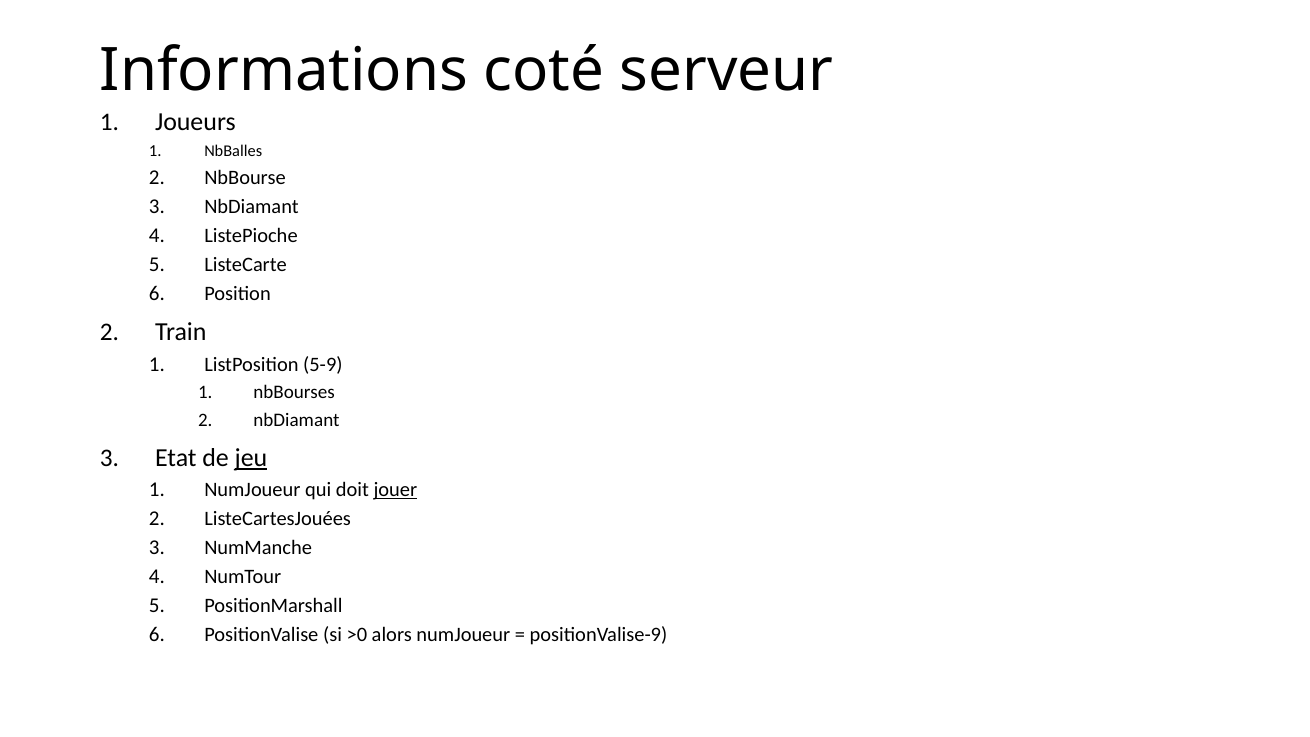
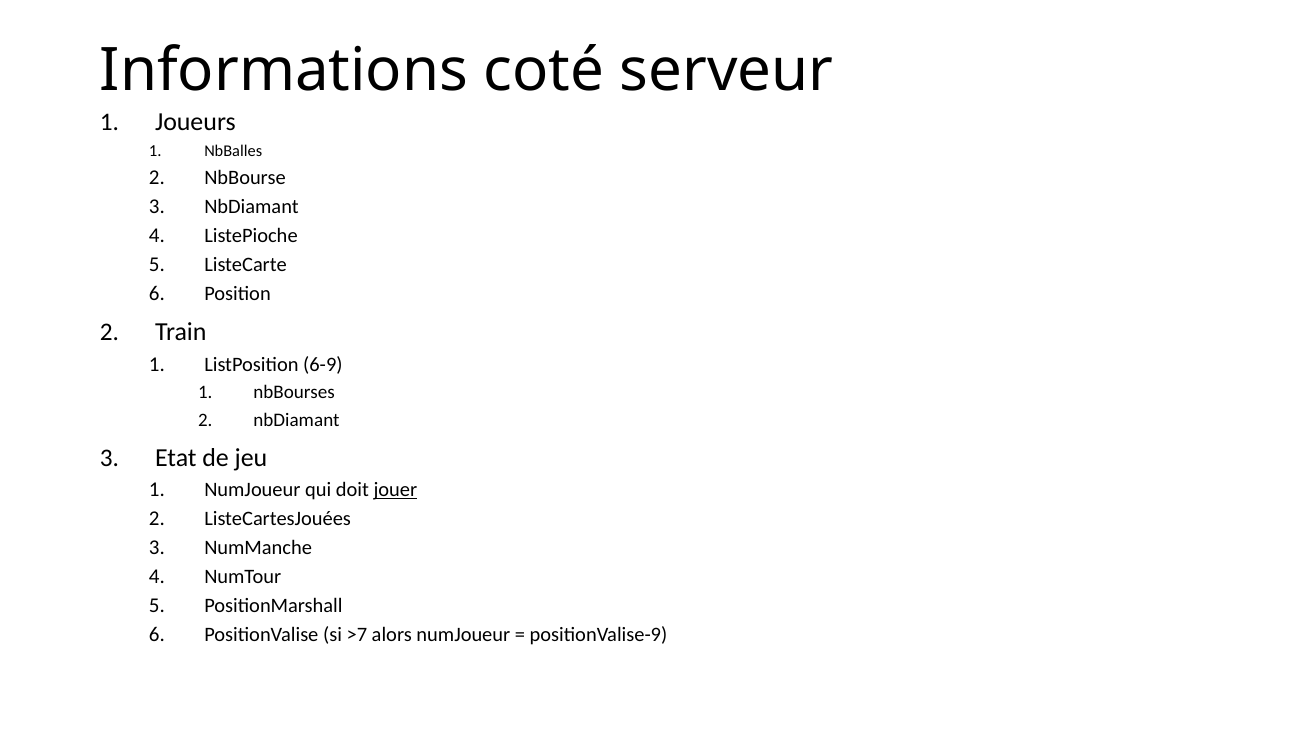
5-9: 5-9 -> 6-9
jeu underline: present -> none
>0: >0 -> >7
